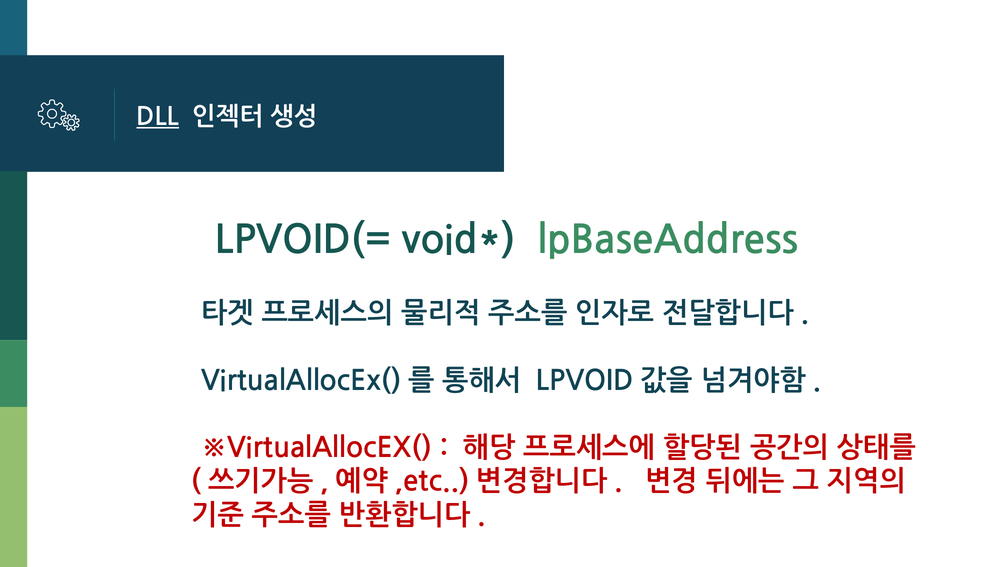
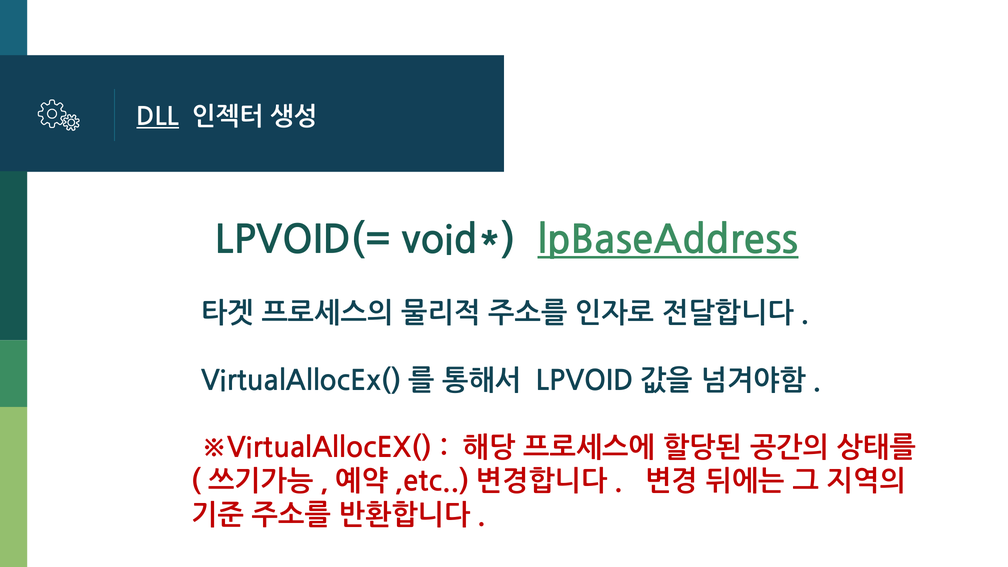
lpBaseAddress underline: none -> present
